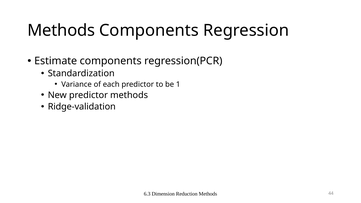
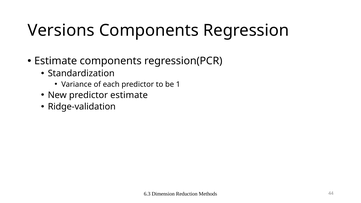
Methods at (61, 30): Methods -> Versions
predictor methods: methods -> estimate
